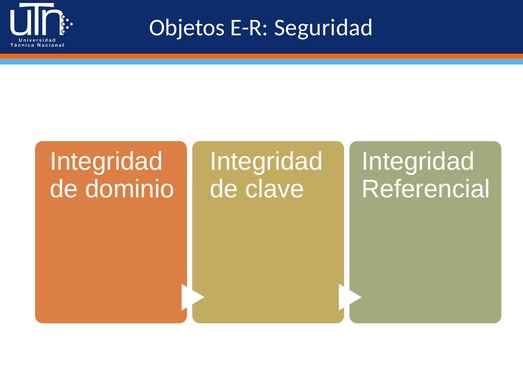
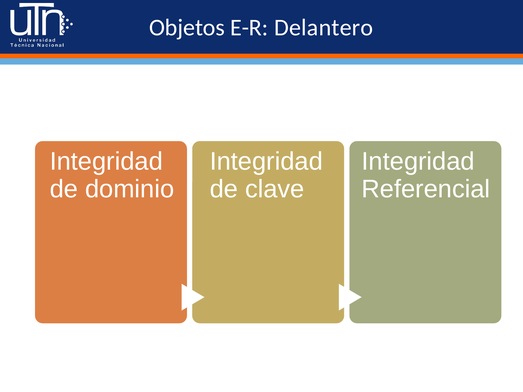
Seguridad: Seguridad -> Delantero
